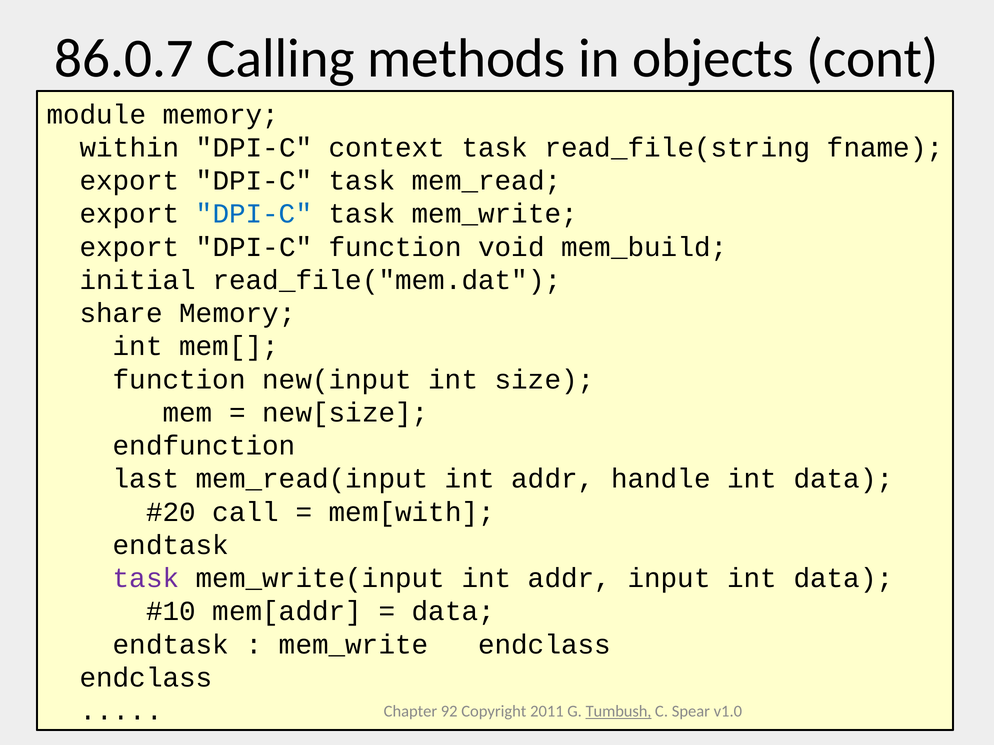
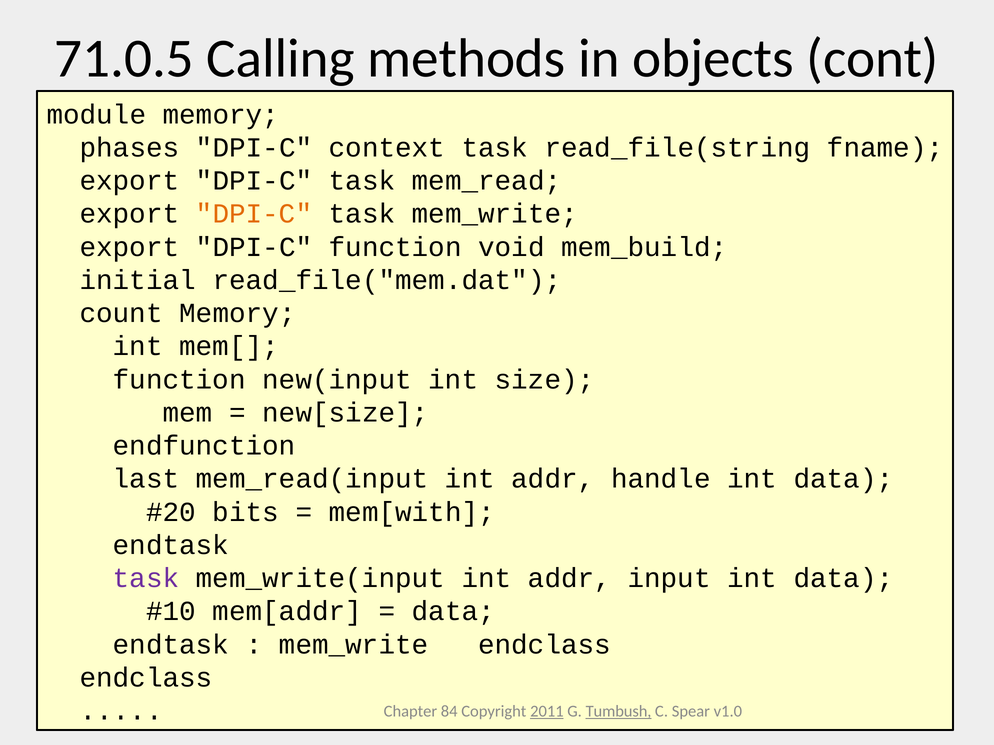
86.0.7: 86.0.7 -> 71.0.5
within: within -> phases
DPI-C at (254, 214) colour: blue -> orange
share: share -> count
call: call -> bits
92: 92 -> 84
2011 underline: none -> present
